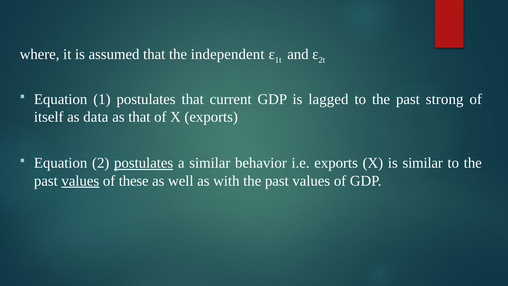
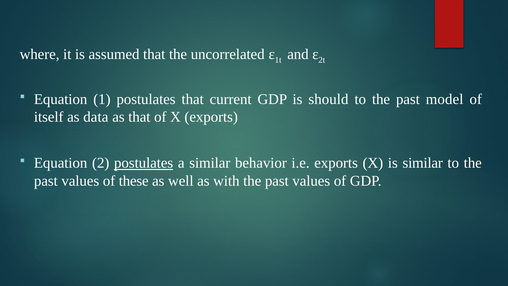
independent: independent -> uncorrelated
lagged: lagged -> should
strong: strong -> model
values at (80, 181) underline: present -> none
